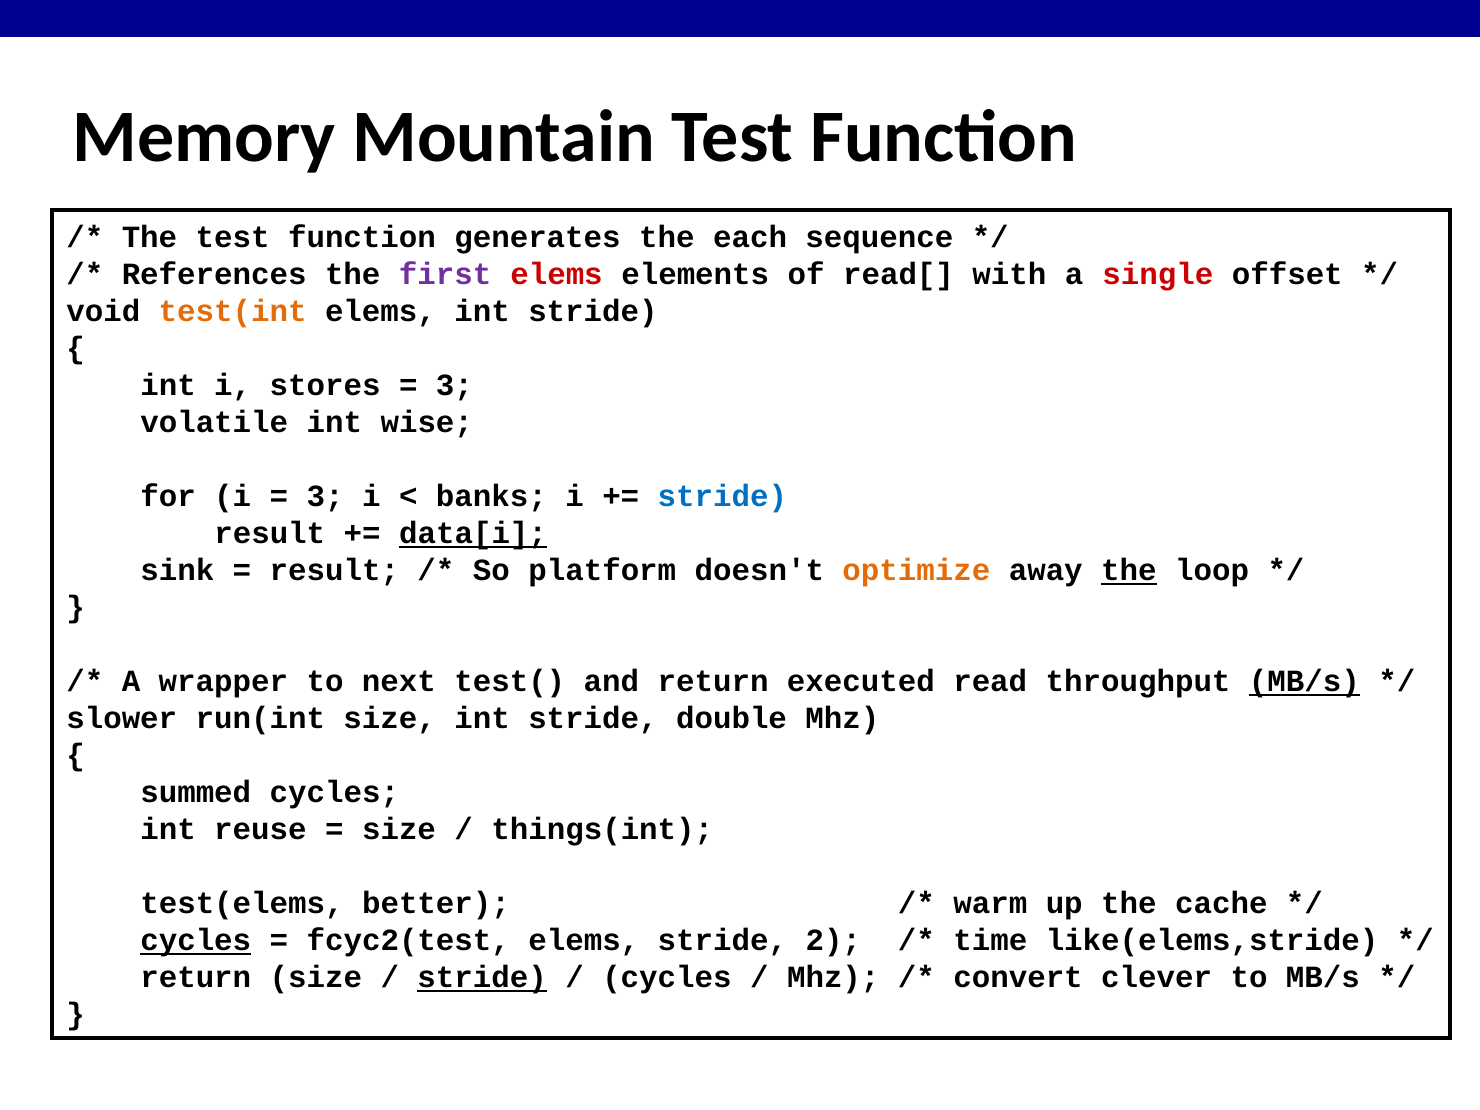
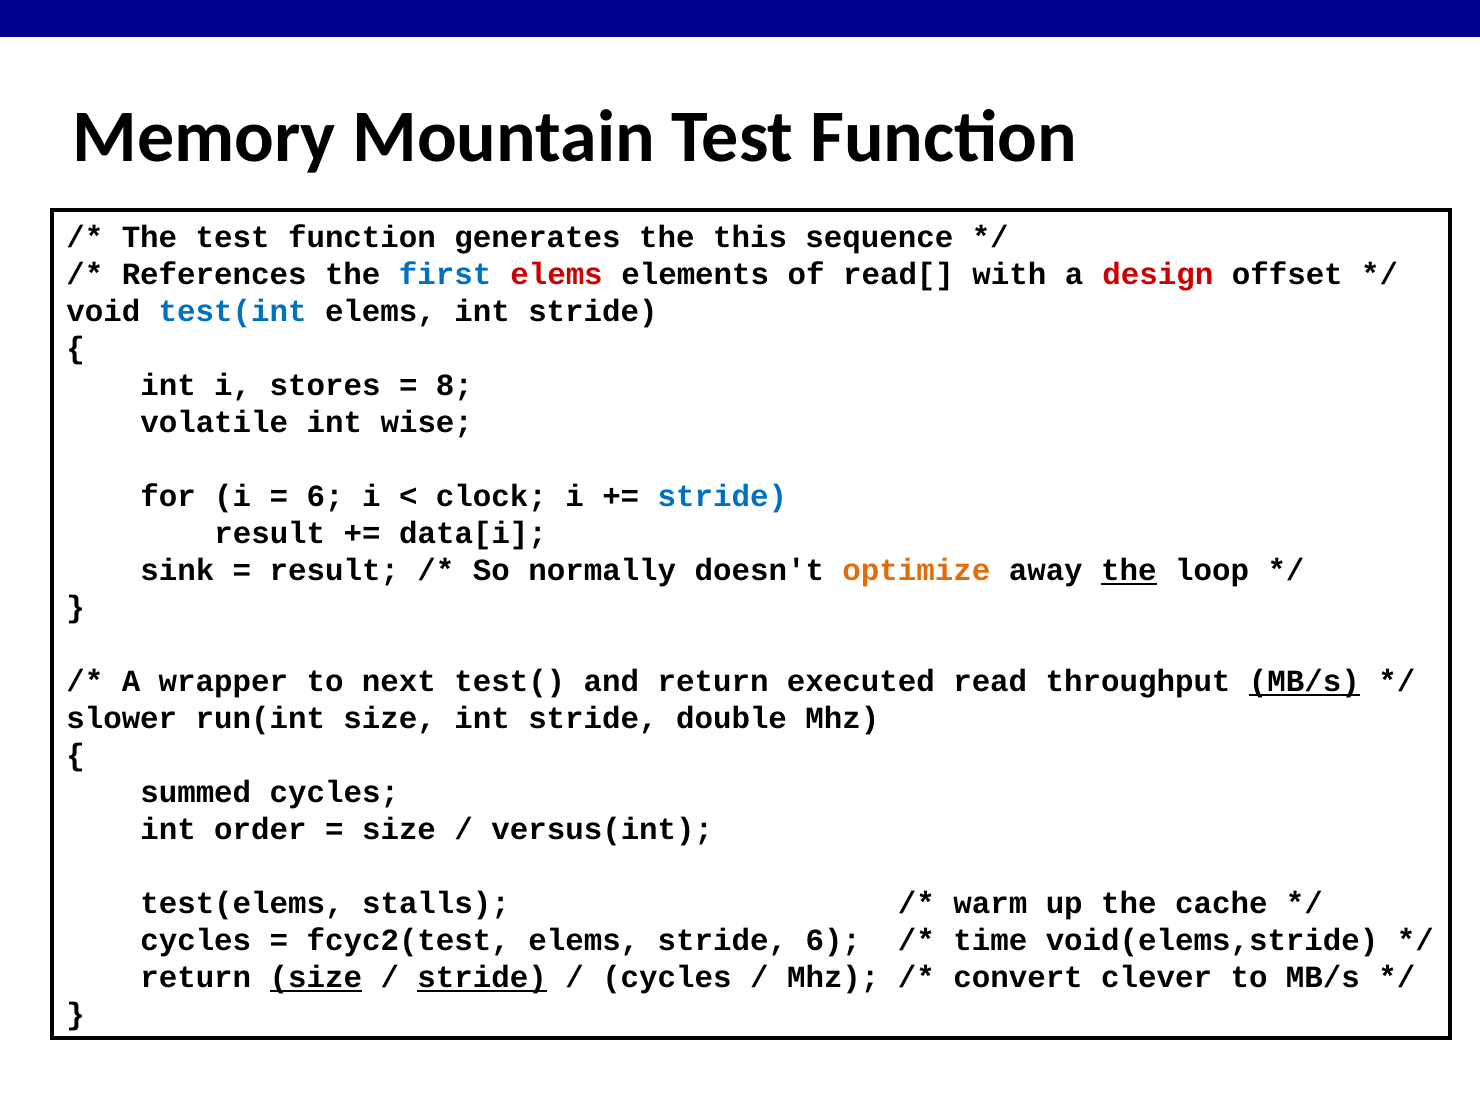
each: each -> this
first colour: purple -> blue
single: single -> design
test(int colour: orange -> blue
3 at (454, 386): 3 -> 8
3 at (325, 497): 3 -> 6
banks: banks -> clock
data[i underline: present -> none
platform: platform -> normally
reuse: reuse -> order
things(int: things(int -> versus(int
better: better -> stalls
cycles at (196, 941) underline: present -> none
stride 2: 2 -> 6
like(elems,stride: like(elems,stride -> void(elems,stride
size at (316, 978) underline: none -> present
